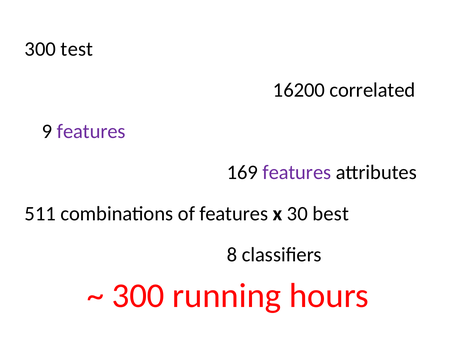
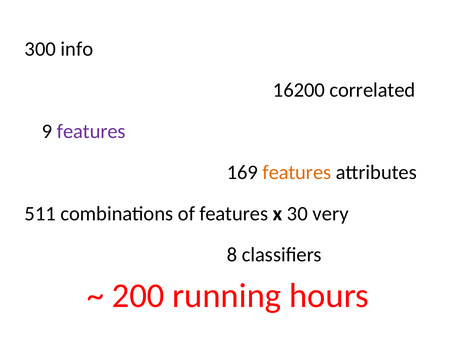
test: test -> info
features at (297, 172) colour: purple -> orange
best: best -> very
300 at (138, 295): 300 -> 200
